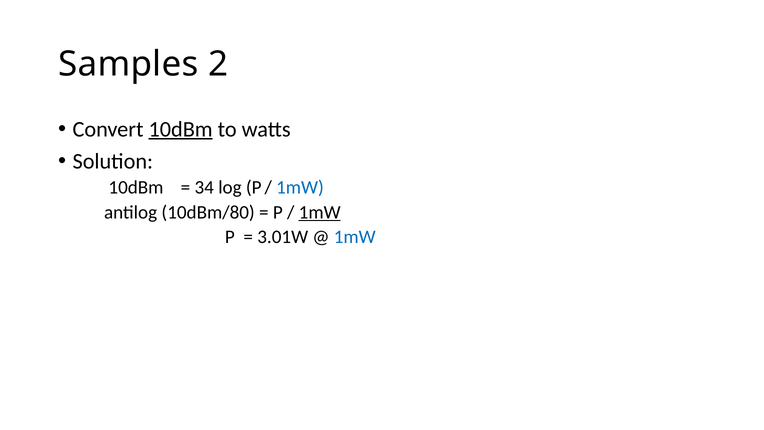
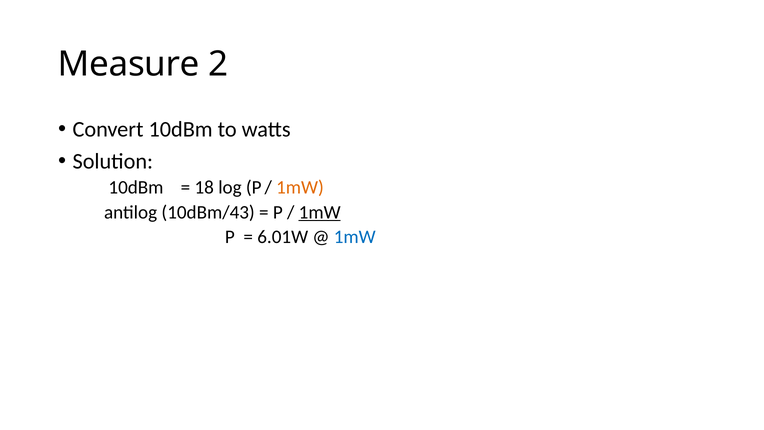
Samples: Samples -> Measure
10dBm at (181, 129) underline: present -> none
34: 34 -> 18
1mW at (300, 188) colour: blue -> orange
10dBm/80: 10dBm/80 -> 10dBm/43
3.01W: 3.01W -> 6.01W
